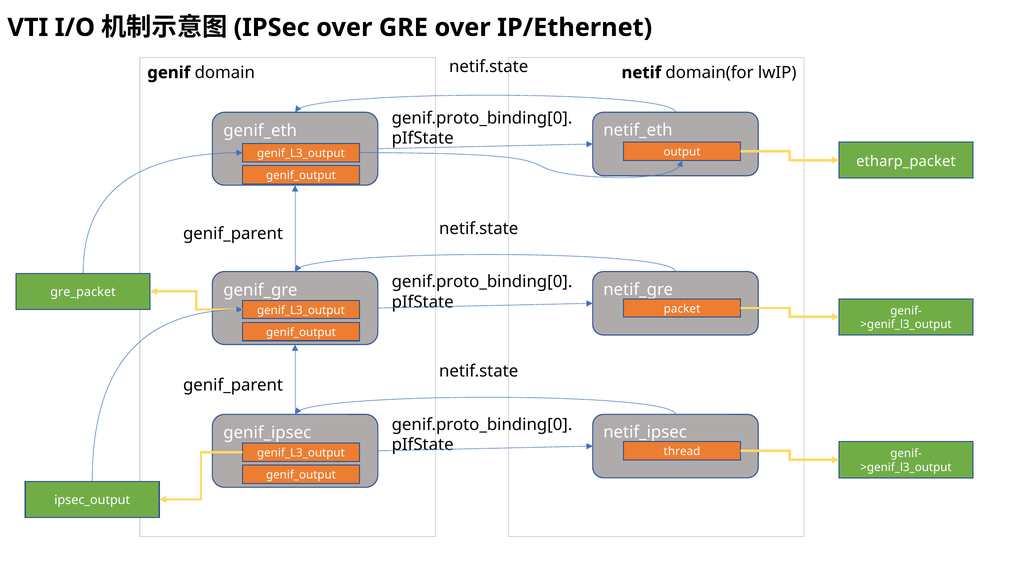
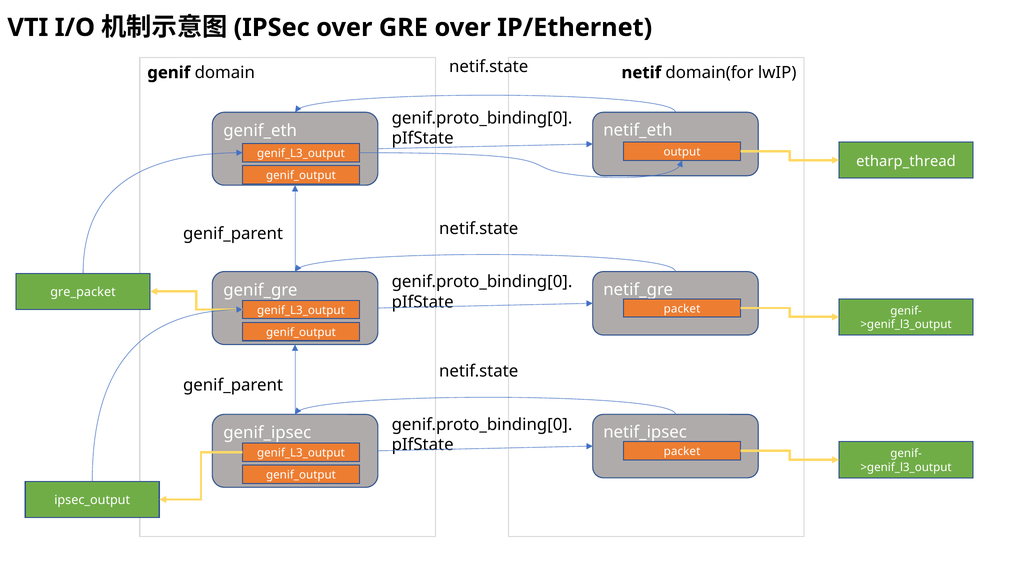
etharp_packet: etharp_packet -> etharp_thread
thread at (682, 452): thread -> packet
